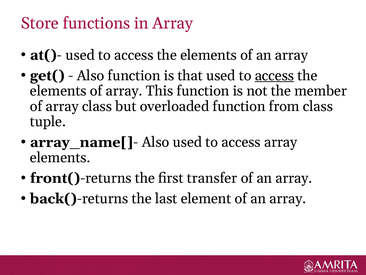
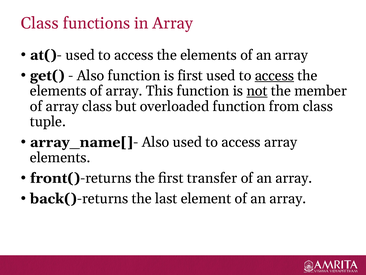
Store at (40, 23): Store -> Class
is that: that -> first
not underline: none -> present
